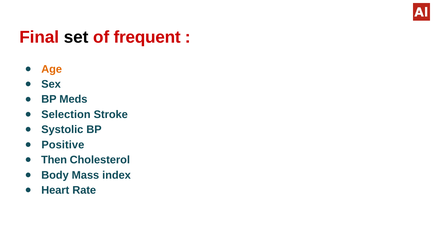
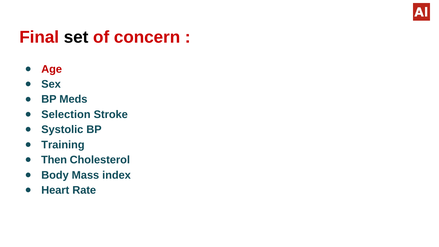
frequent: frequent -> concern
Age colour: orange -> red
Positive: Positive -> Training
